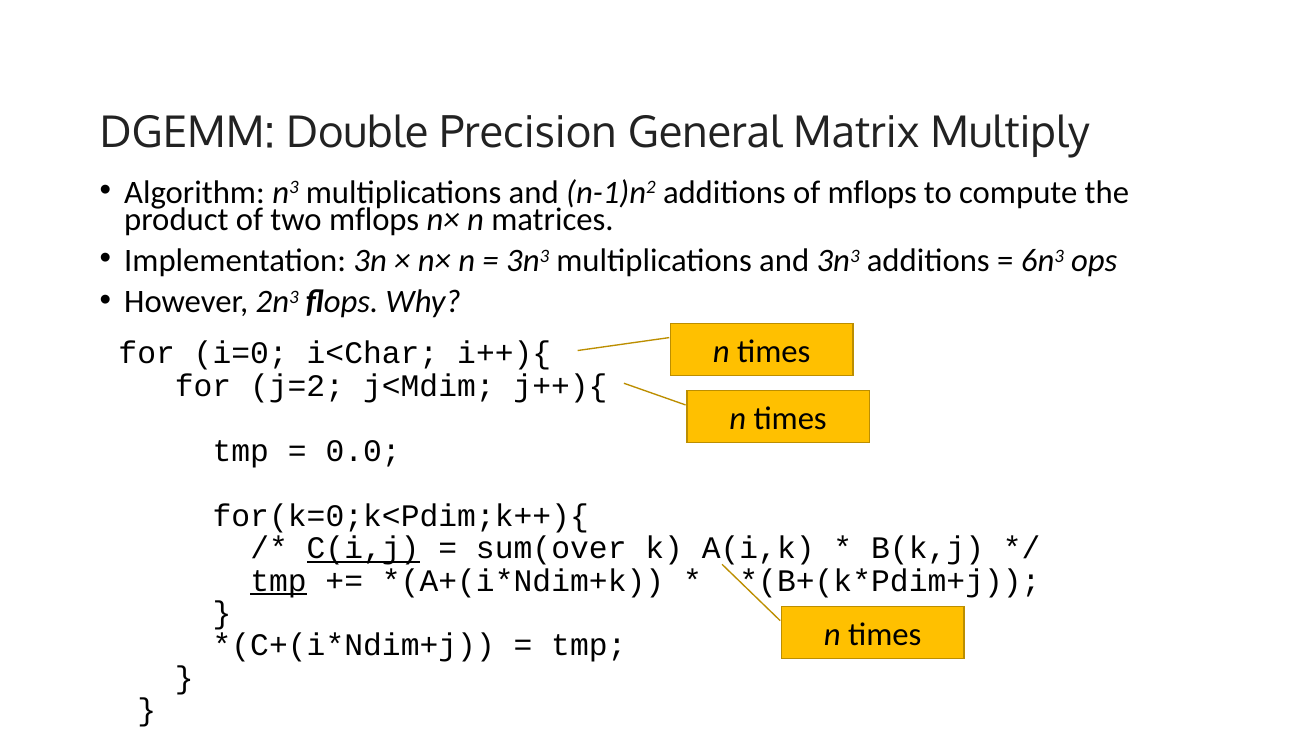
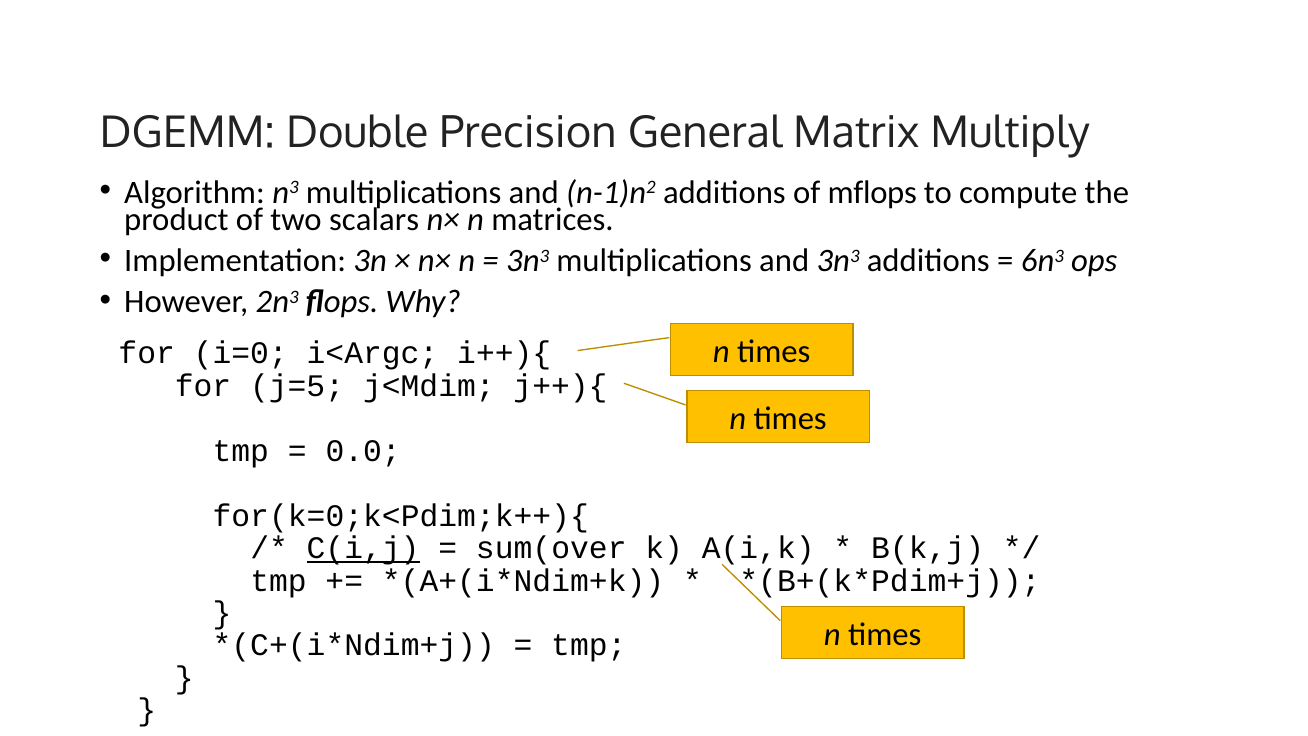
two mflops: mflops -> scalars
i<Char: i<Char -> i<Argc
j=2: j=2 -> j=5
tmp at (278, 580) underline: present -> none
